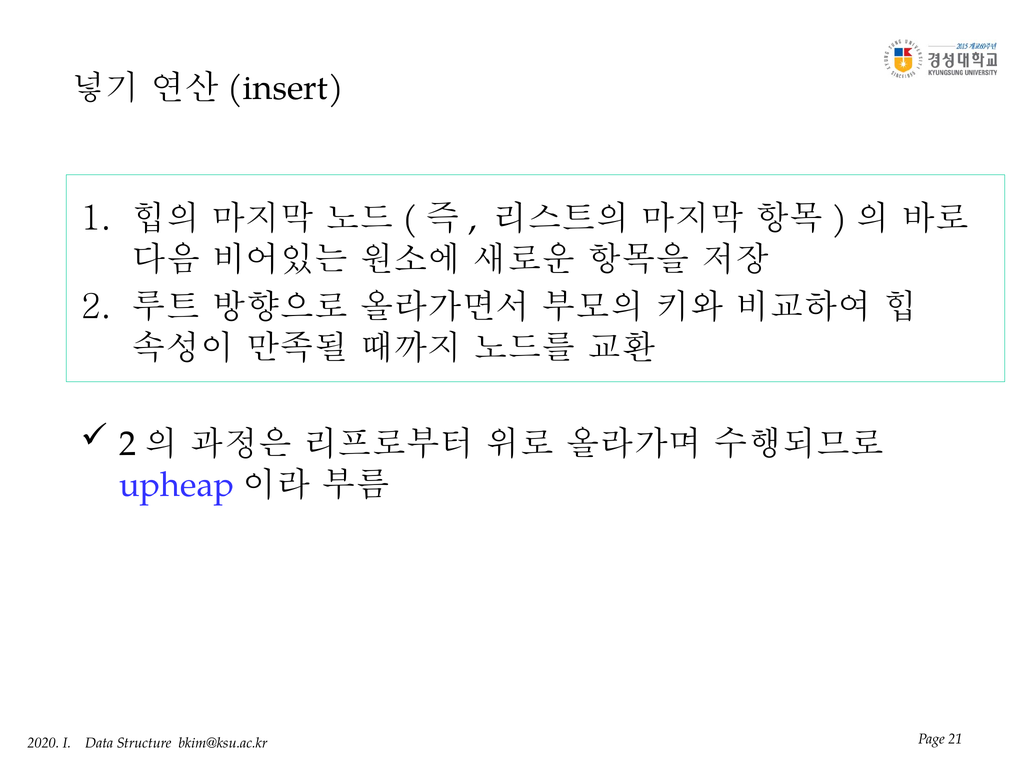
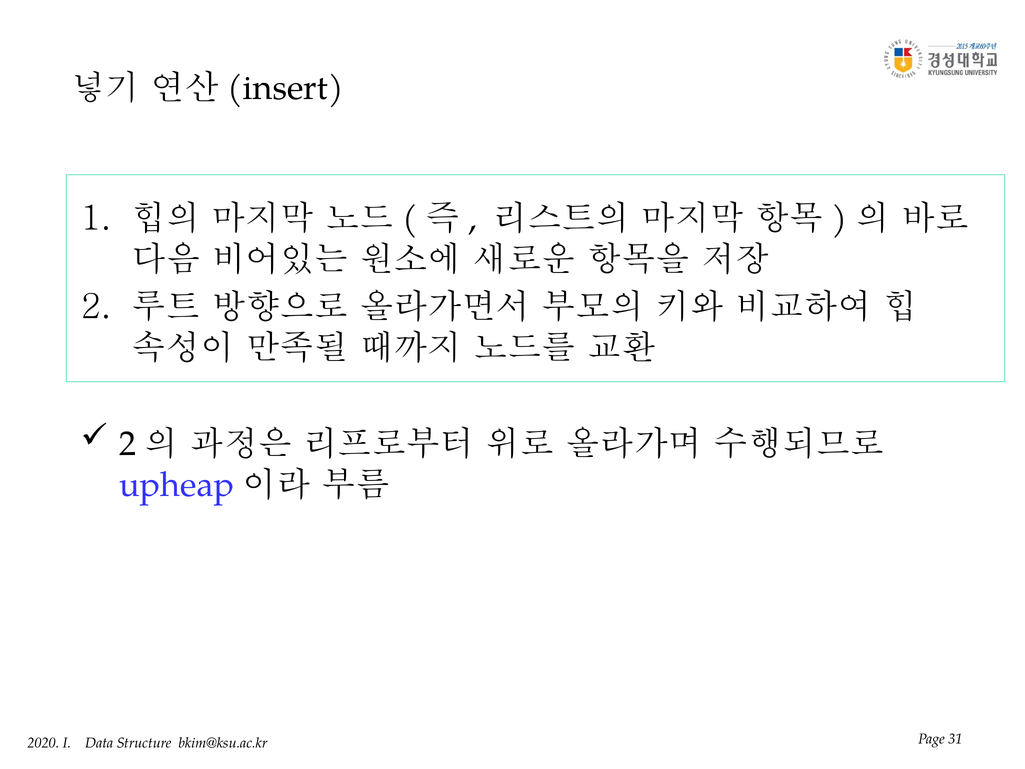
21: 21 -> 31
